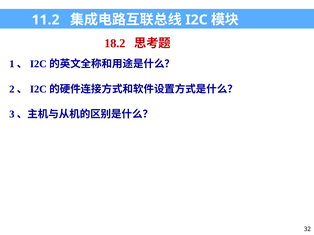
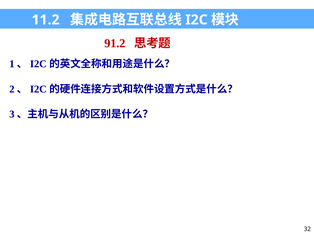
18.2: 18.2 -> 91.2
